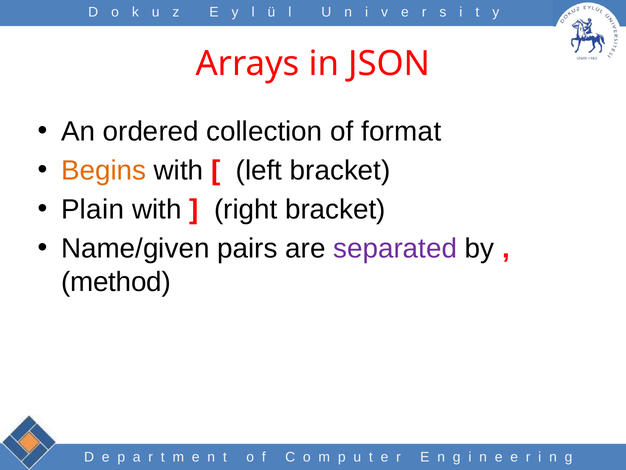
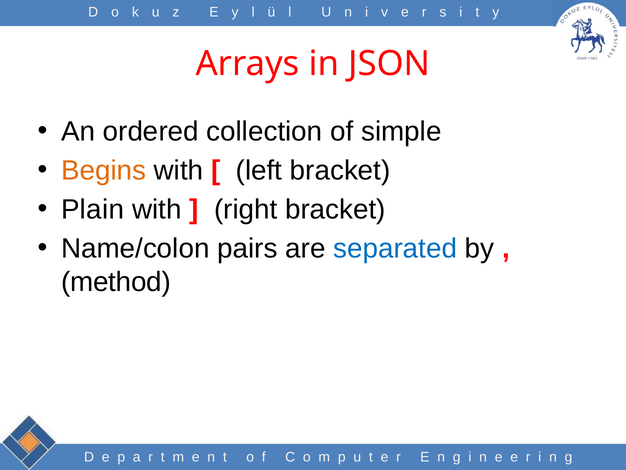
format: format -> simple
Name/given: Name/given -> Name/colon
separated colour: purple -> blue
